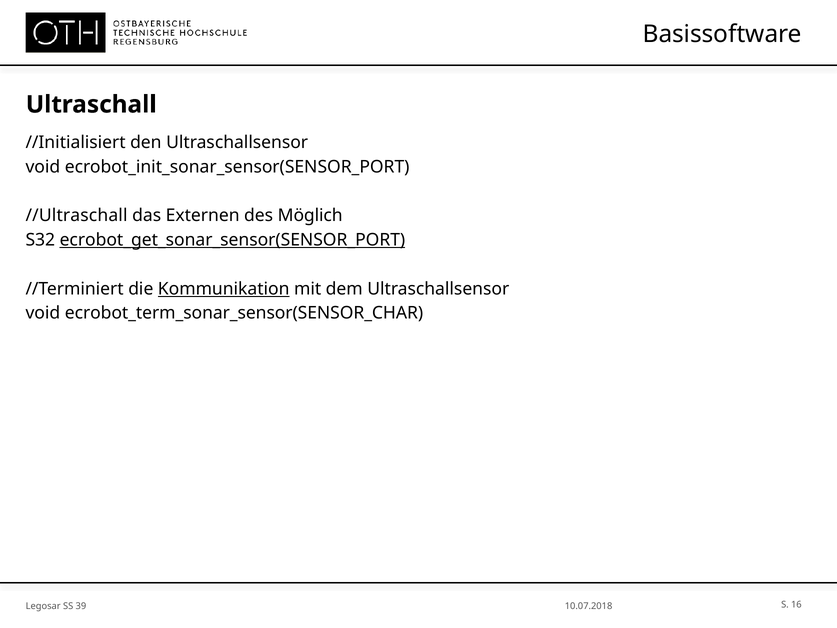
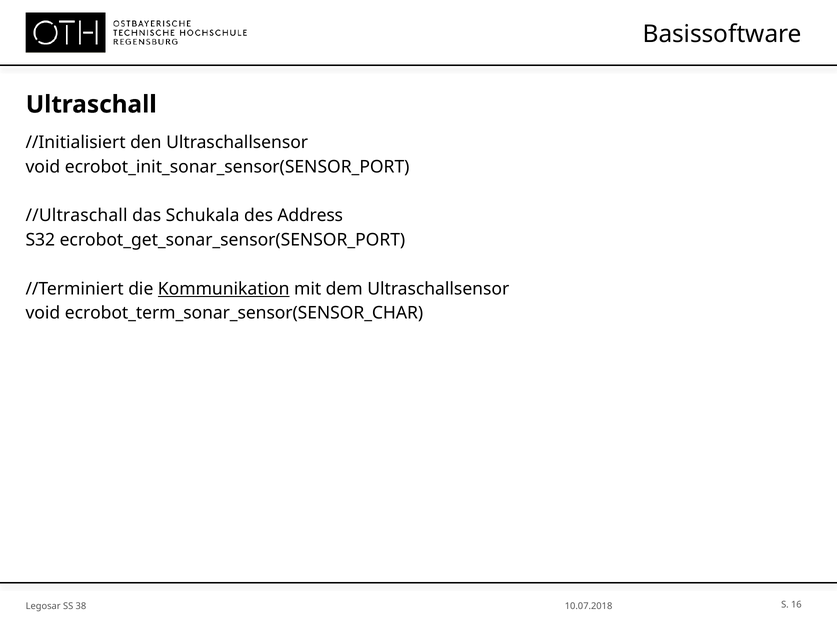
Externen: Externen -> Schukala
Möglich: Möglich -> Address
ecrobot_get_sonar_sensor(SENSOR_PORT underline: present -> none
39: 39 -> 38
